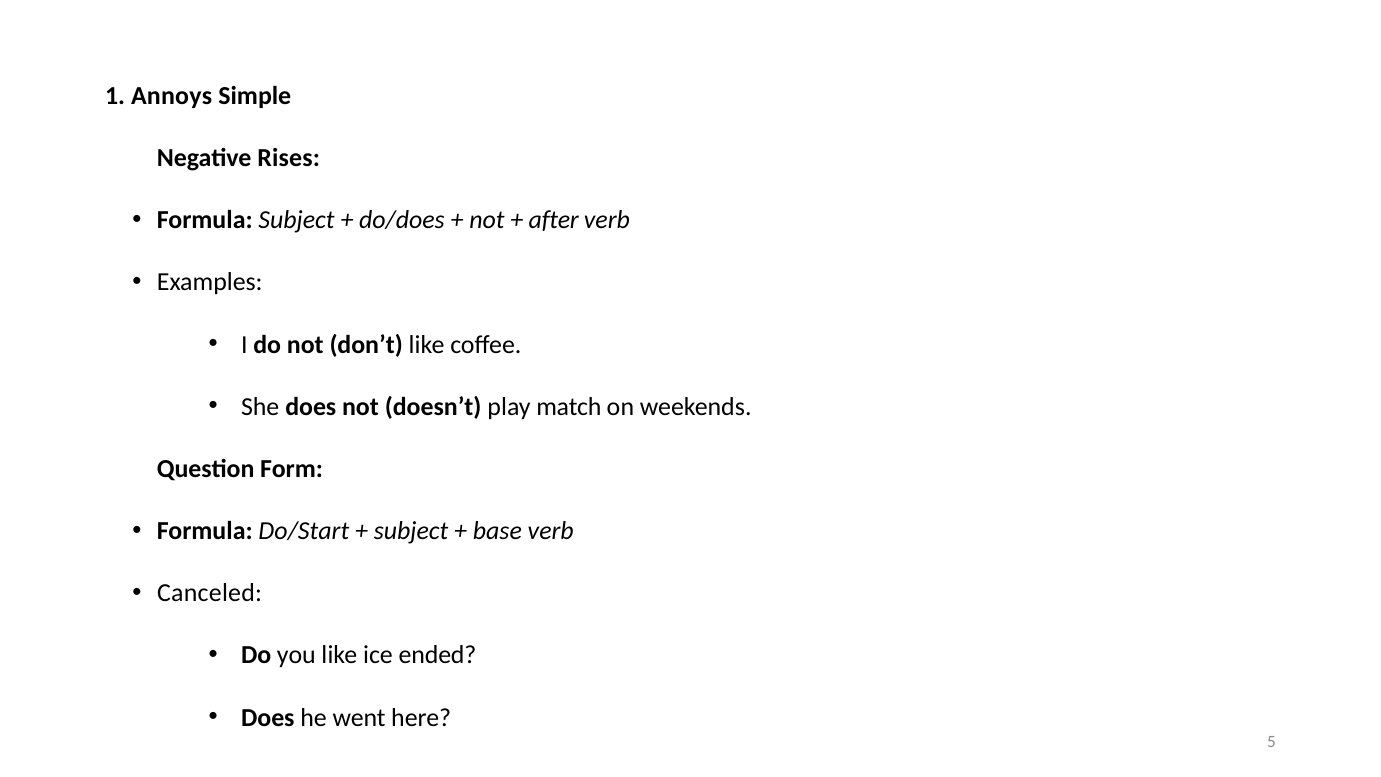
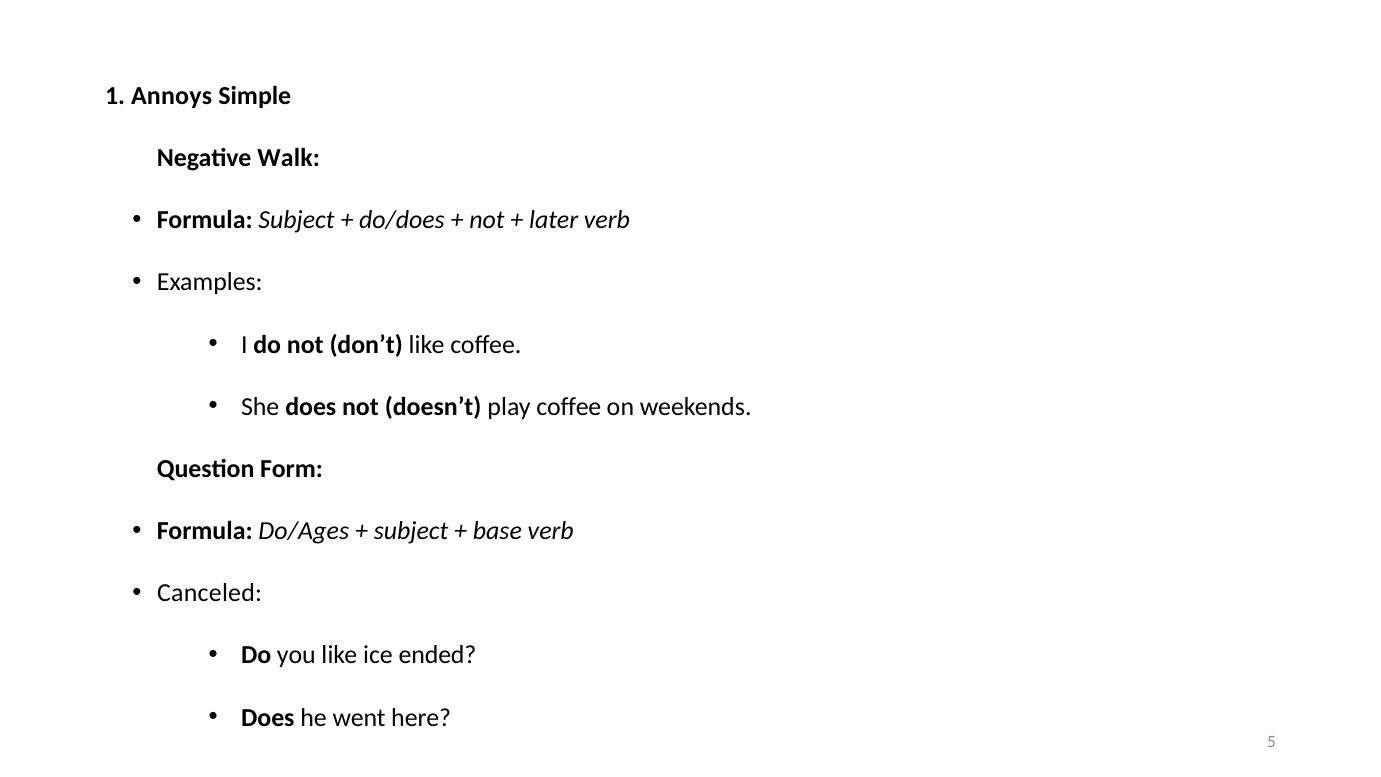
Rises: Rises -> Walk
after: after -> later
play match: match -> coffee
Do/Start: Do/Start -> Do/Ages
